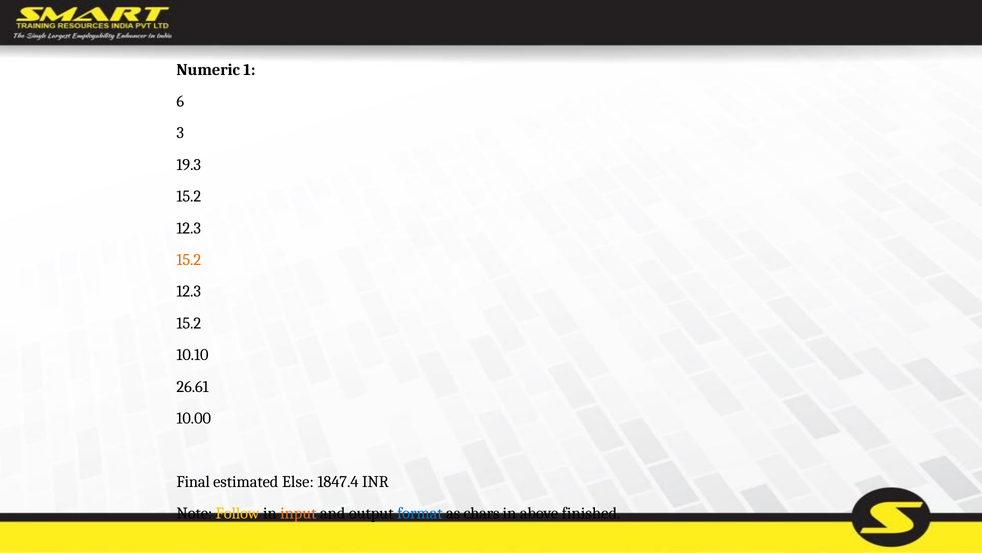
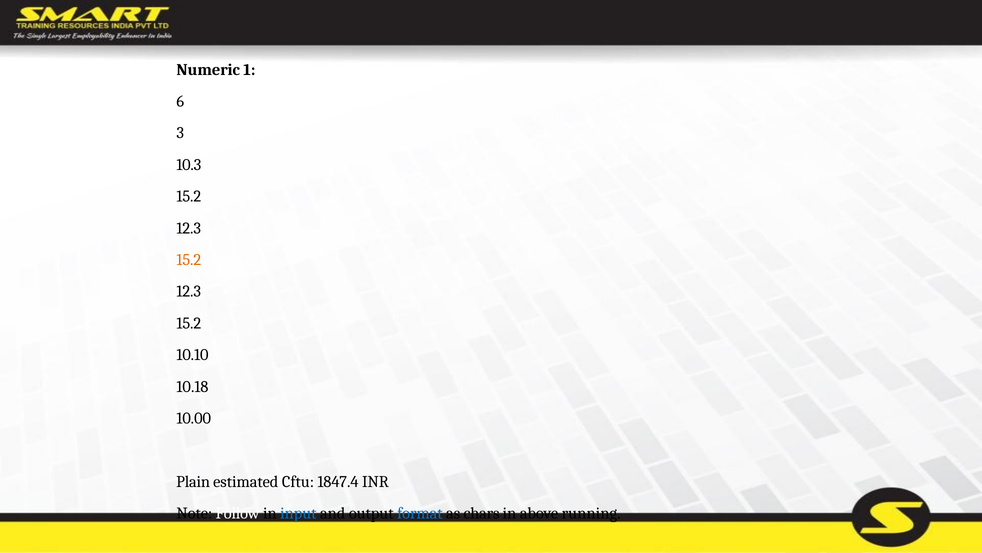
19.3: 19.3 -> 10.3
26.61: 26.61 -> 10.18
Final: Final -> Plain
Else: Else -> Cftu
Follow colour: yellow -> white
input colour: orange -> blue
finished: finished -> running
